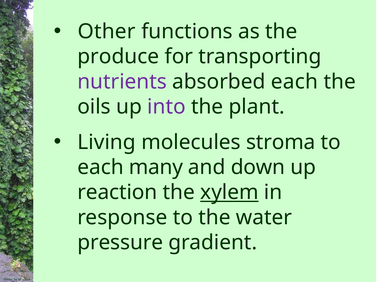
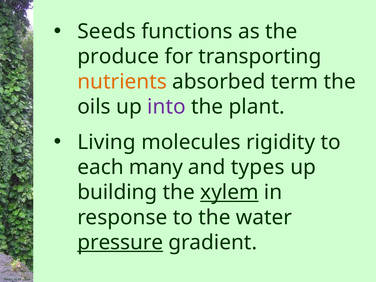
Other: Other -> Seeds
nutrients colour: purple -> orange
absorbed each: each -> term
stroma: stroma -> rigidity
down: down -> types
reaction: reaction -> building
pressure underline: none -> present
